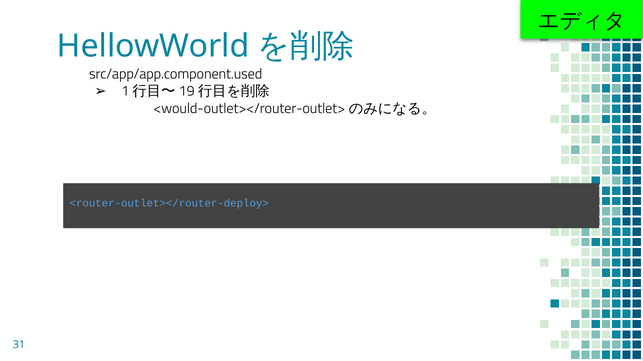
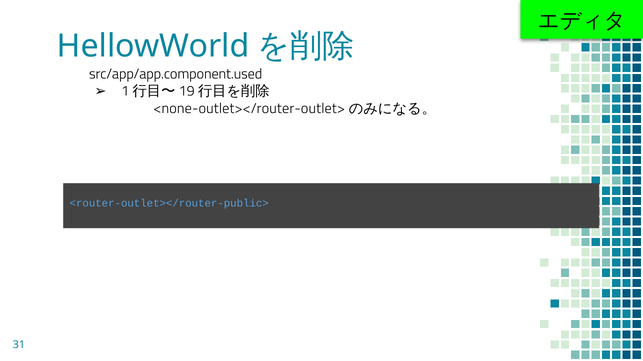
<would-outlet></router-outlet>: <would-outlet></router-outlet> -> <none-outlet></router-outlet>
<router-outlet></router-deploy>: <router-outlet></router-deploy> -> <router-outlet></router-public>
